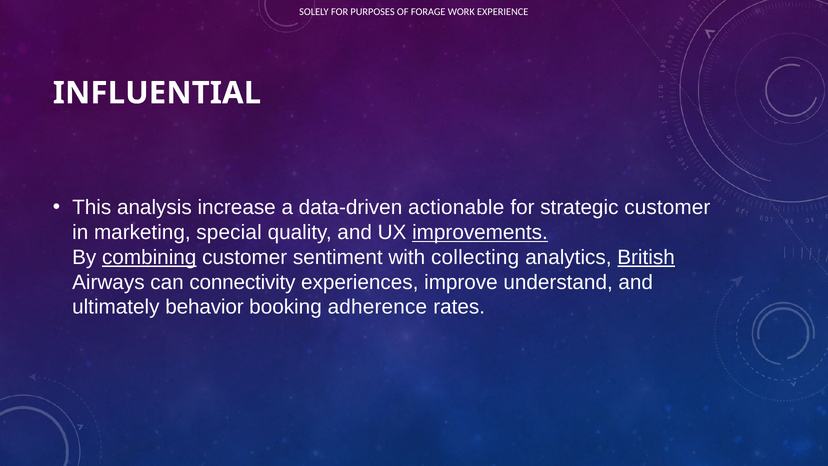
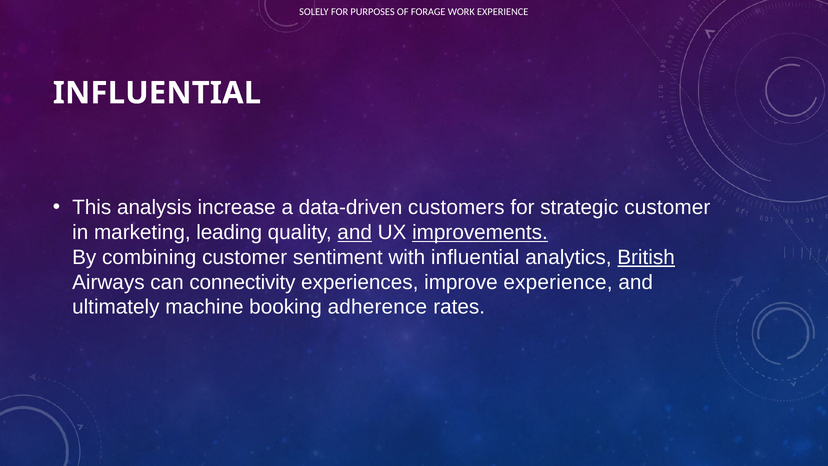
actionable: actionable -> customers
special: special -> leading
and at (355, 232) underline: none -> present
combining underline: present -> none
with collecting: collecting -> influential
improve understand: understand -> experience
behavior: behavior -> machine
